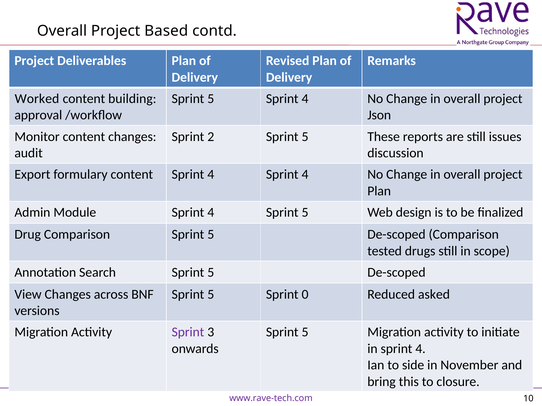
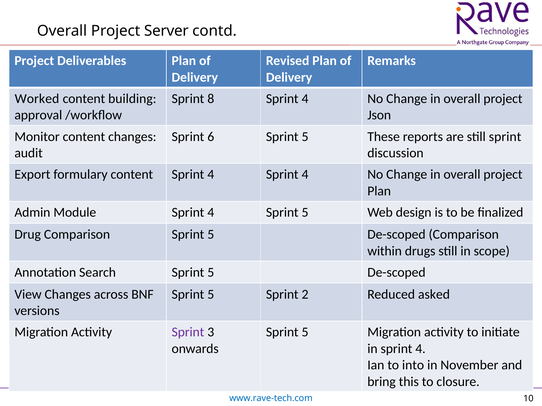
Based: Based -> Server
5 at (211, 99): 5 -> 8
2: 2 -> 6
still issues: issues -> sprint
tested: tested -> within
0: 0 -> 2
side: side -> into
www.rave-tech.com colour: purple -> blue
